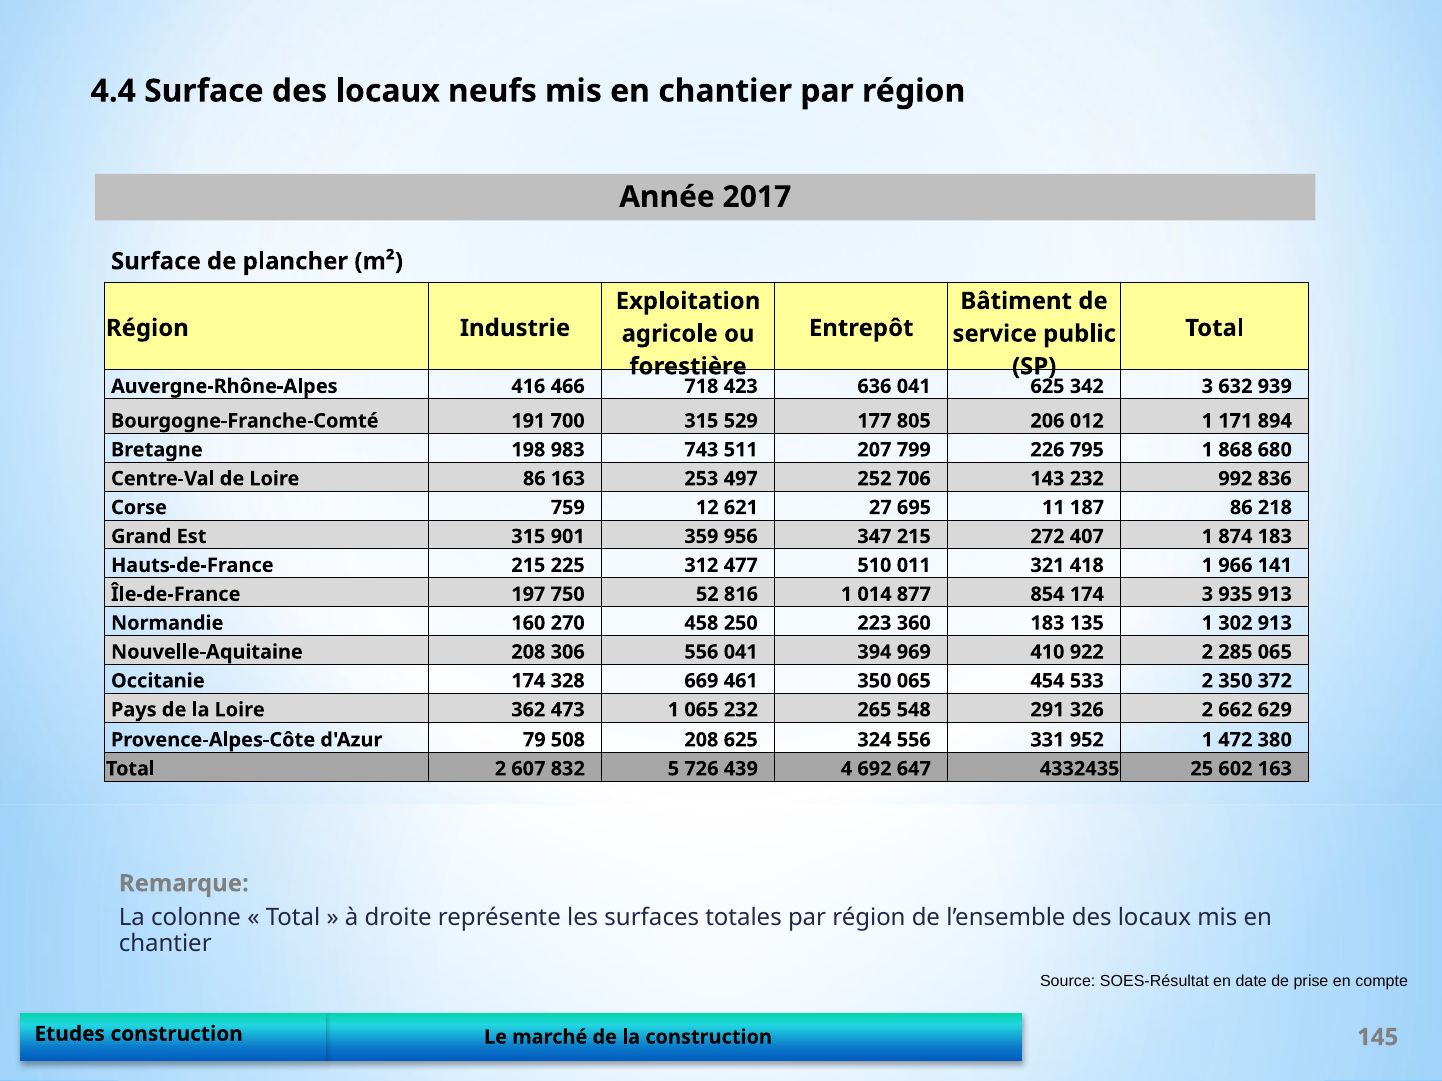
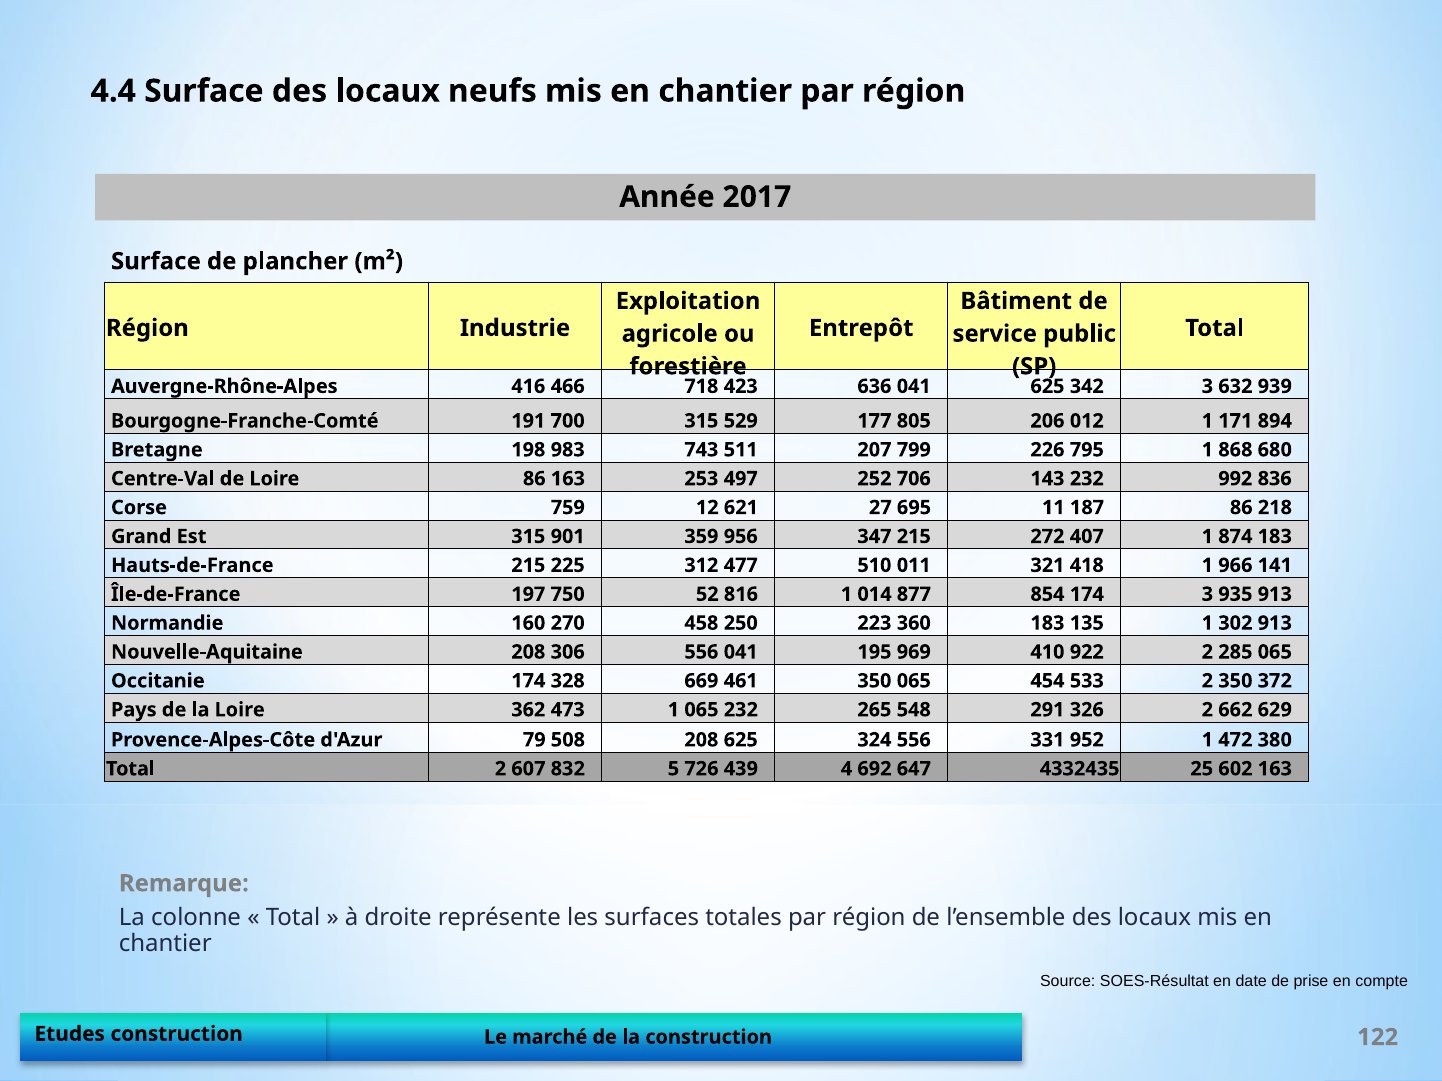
394: 394 -> 195
145: 145 -> 122
